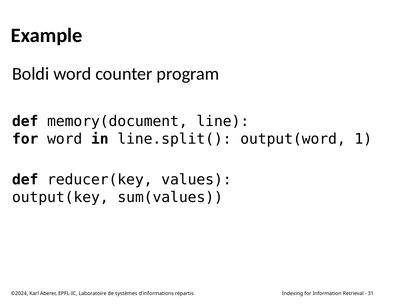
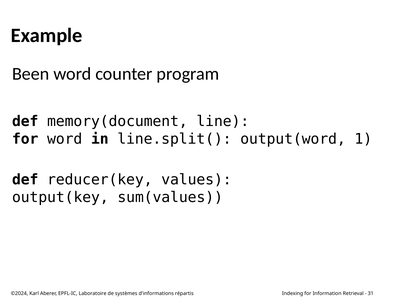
Boldi: Boldi -> Been
